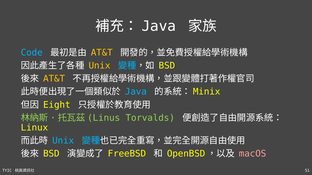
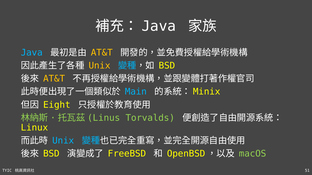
Code at (32, 53): Code -> Java
Java at (136, 92): Java -> Main
macOS colour: pink -> light green
